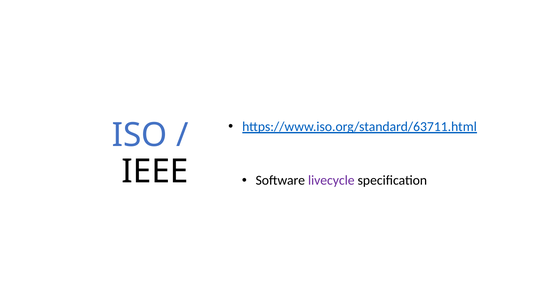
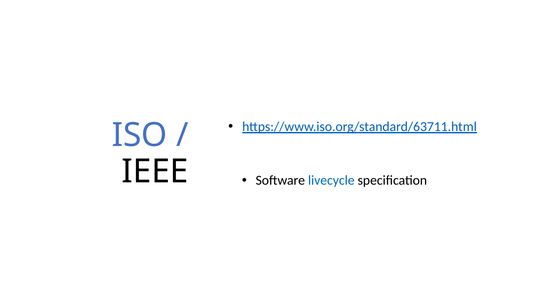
livecycle colour: purple -> blue
